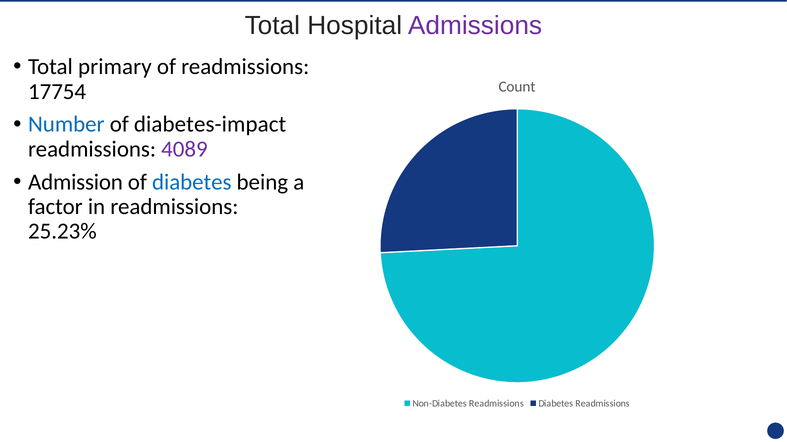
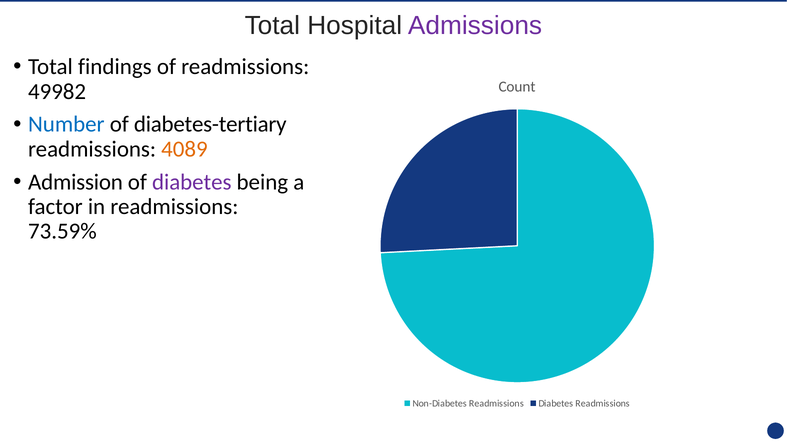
primary: primary -> findings
17754: 17754 -> 49982
diabetes-impact: diabetes-impact -> diabetes-tertiary
4089 colour: purple -> orange
diabetes at (192, 182) colour: blue -> purple
25.23%: 25.23% -> 73.59%
